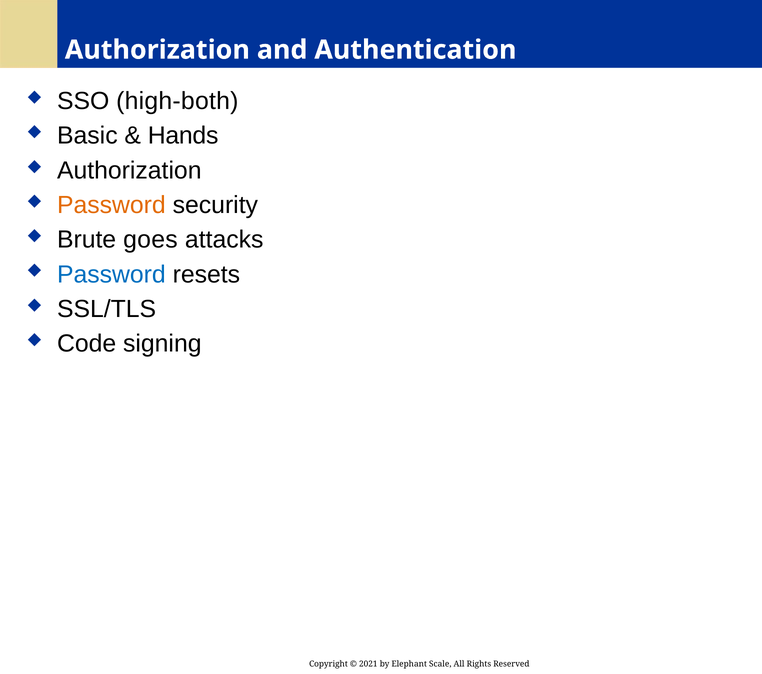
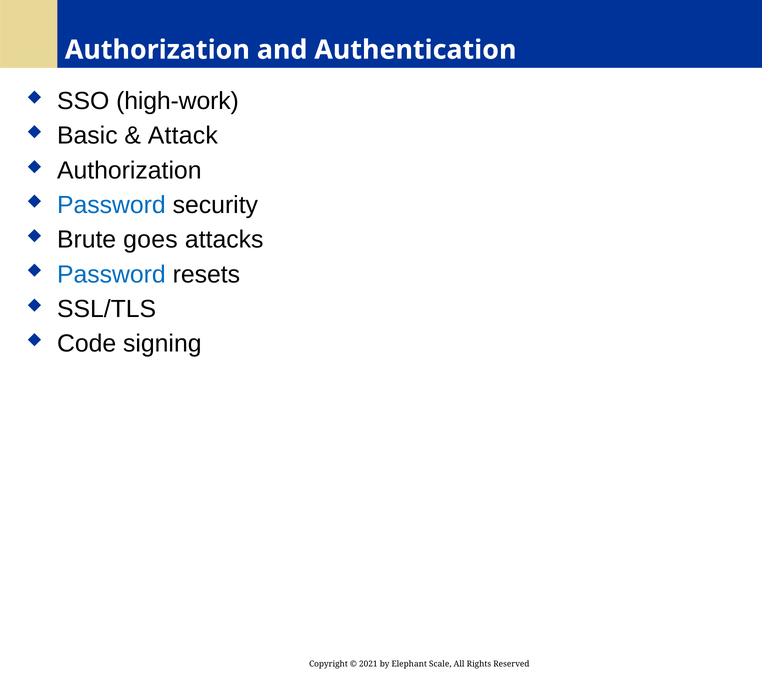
high-both: high-both -> high-work
Hands: Hands -> Attack
Password at (111, 205) colour: orange -> blue
